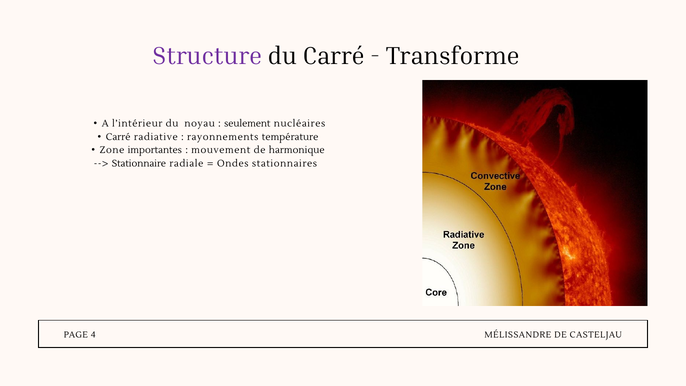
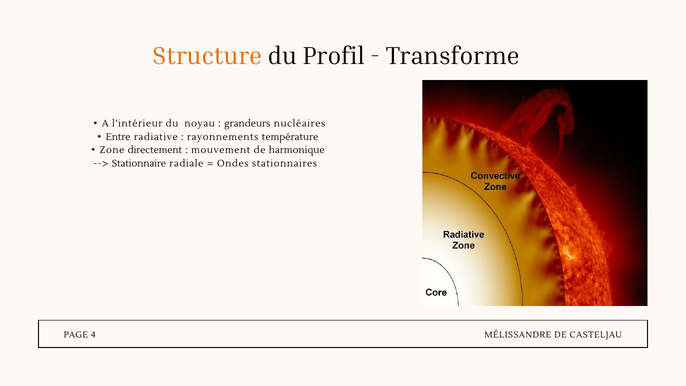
Structure colour: purple -> orange
du Carré: Carré -> Profil
seulement: seulement -> grandeurs
Carré at (118, 137): Carré -> Entre
importantes: importantes -> directement
